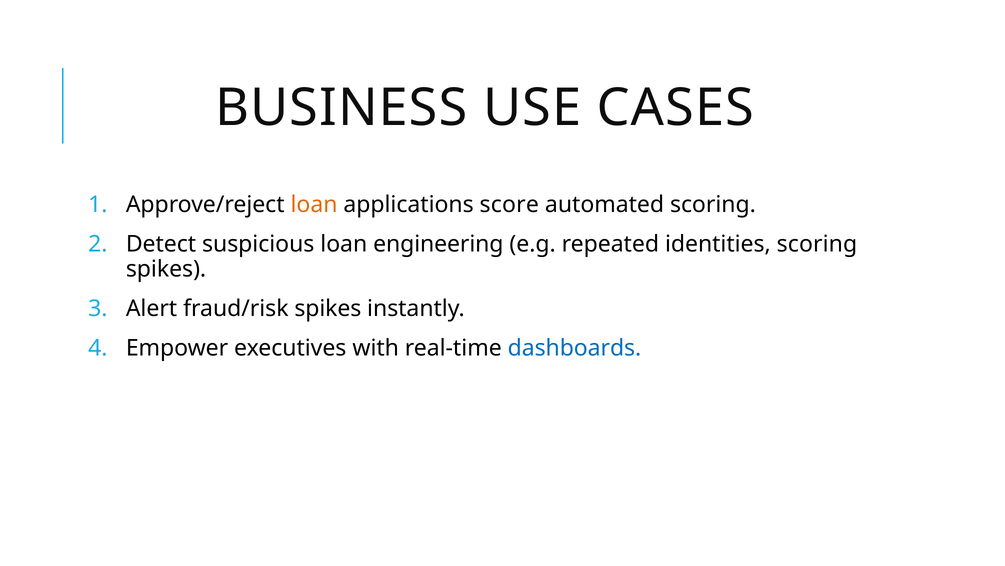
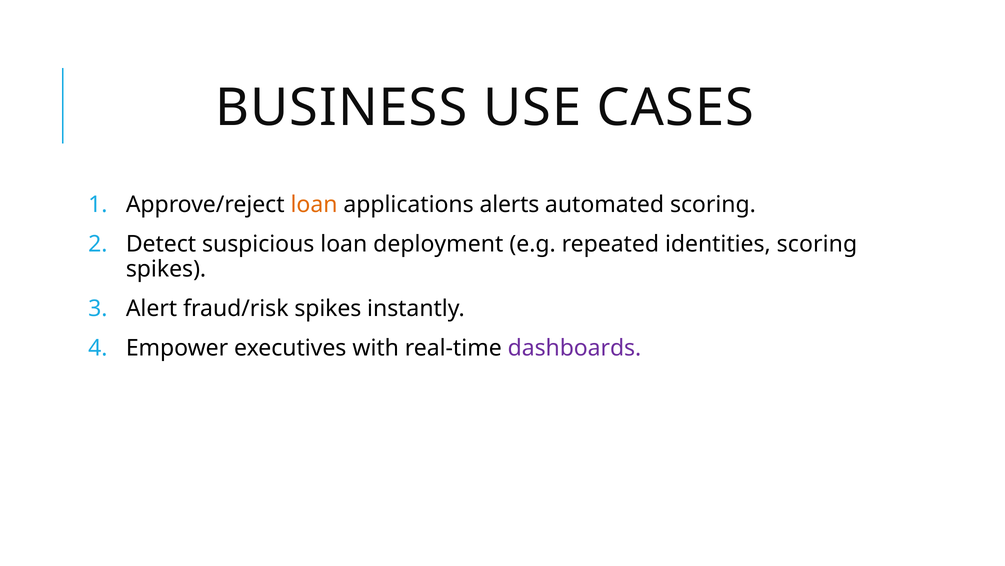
score: score -> alerts
engineering: engineering -> deployment
dashboards colour: blue -> purple
